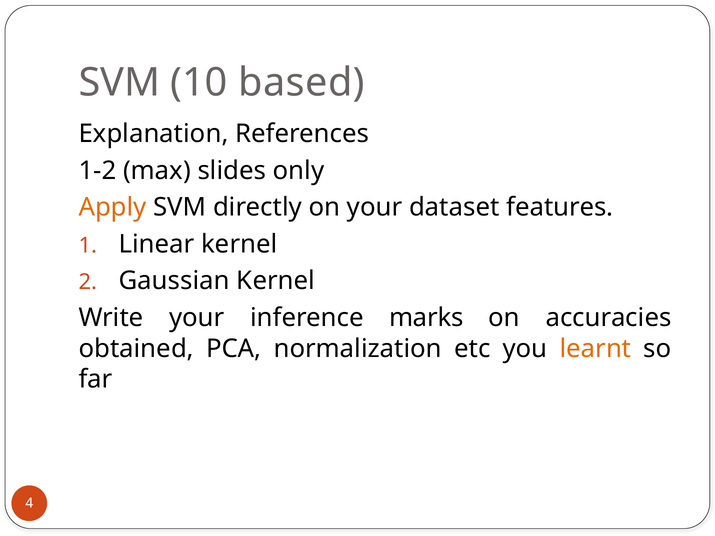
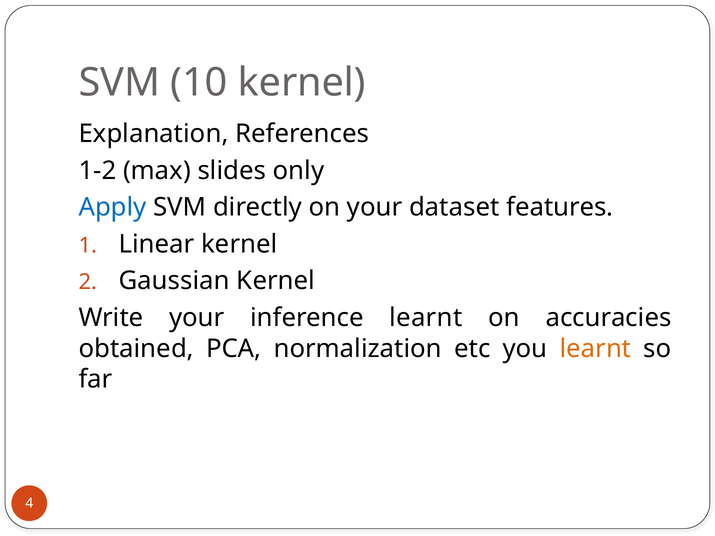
10 based: based -> kernel
Apply colour: orange -> blue
inference marks: marks -> learnt
